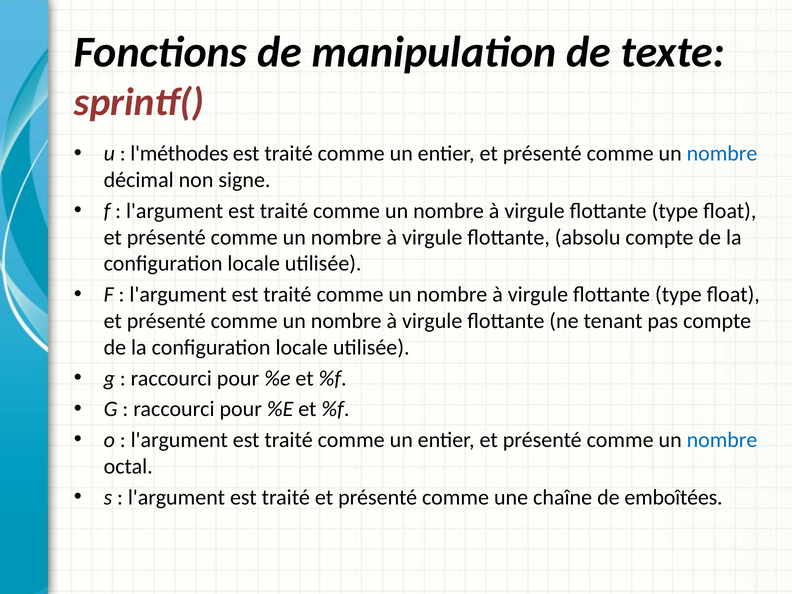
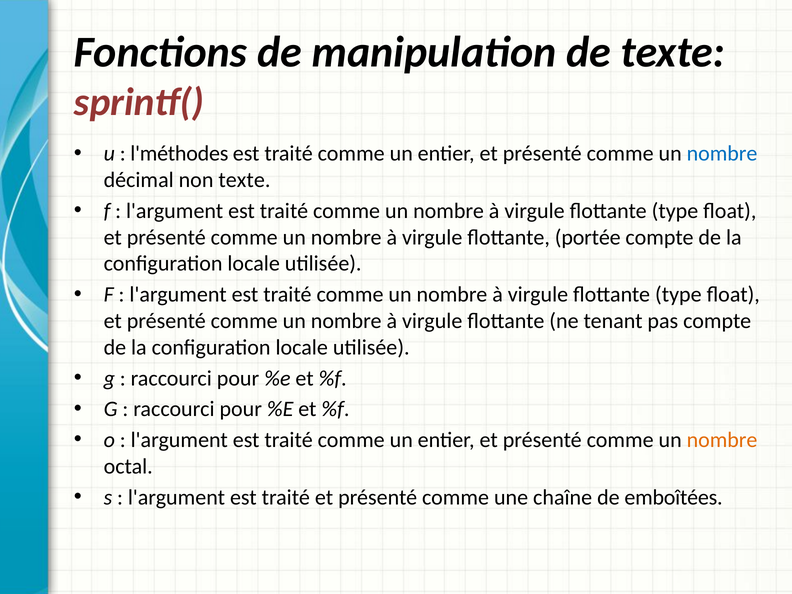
non signe: signe -> texte
absolu: absolu -> portée
nombre at (722, 440) colour: blue -> orange
